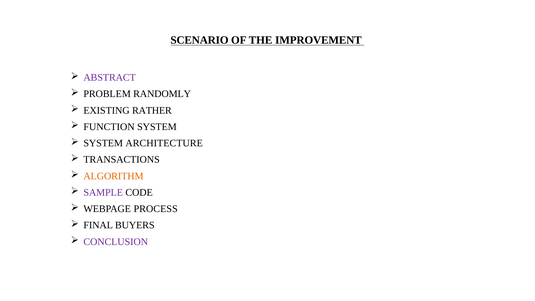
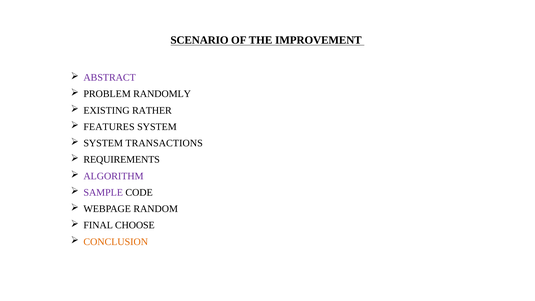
FUNCTION: FUNCTION -> FEATURES
ARCHITECTURE: ARCHITECTURE -> TRANSACTIONS
TRANSACTIONS: TRANSACTIONS -> REQUIREMENTS
ALGORITHM colour: orange -> purple
PROCESS: PROCESS -> RANDOM
BUYERS: BUYERS -> CHOOSE
CONCLUSION colour: purple -> orange
